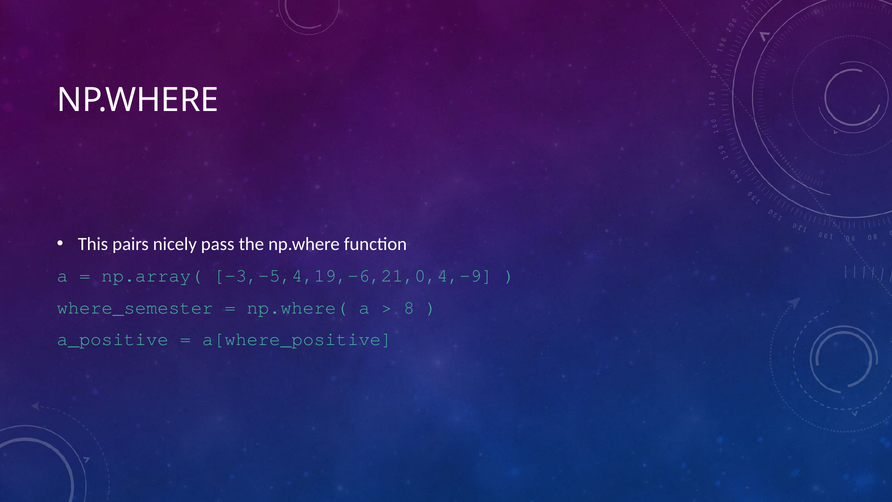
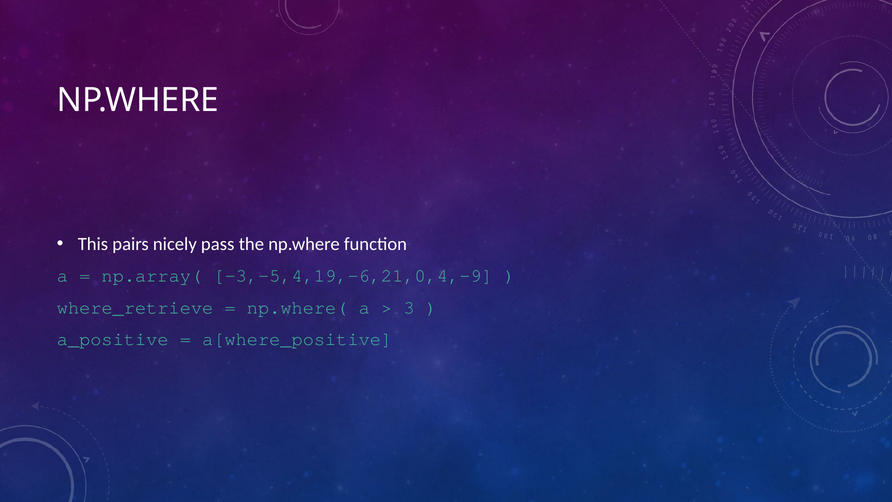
where_semester: where_semester -> where_retrieve
8: 8 -> 3
